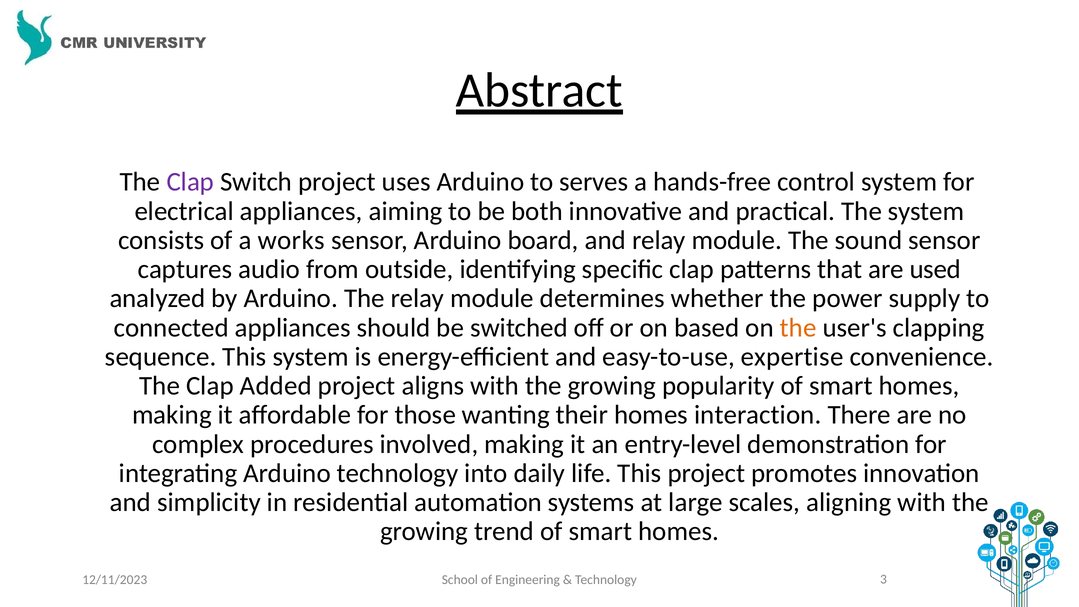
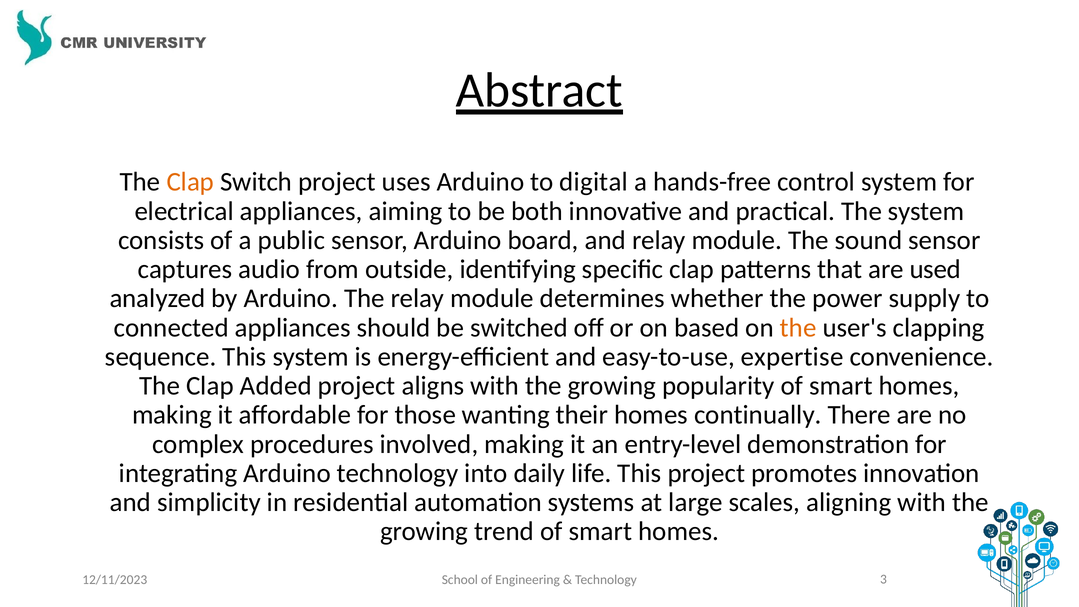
Clap at (190, 182) colour: purple -> orange
serves: serves -> digital
works: works -> public
interaction: interaction -> continually
